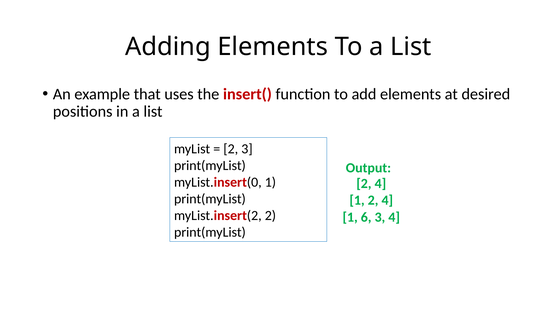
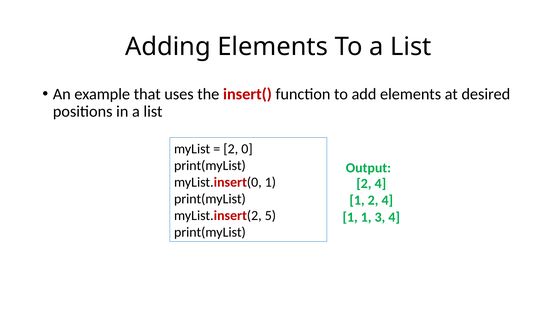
2 3: 3 -> 0
myList.insert(2 2: 2 -> 5
1 6: 6 -> 1
